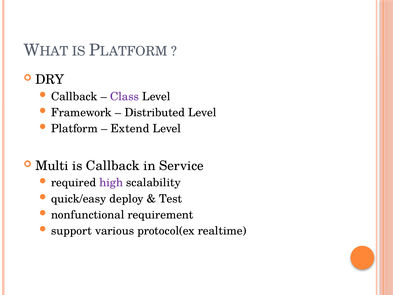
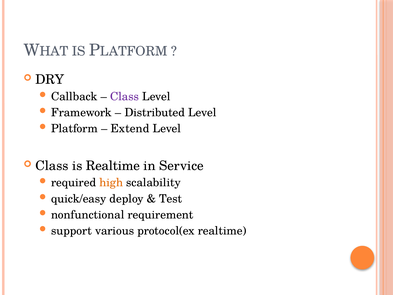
Multi at (52, 166): Multi -> Class
is Callback: Callback -> Realtime
high colour: purple -> orange
